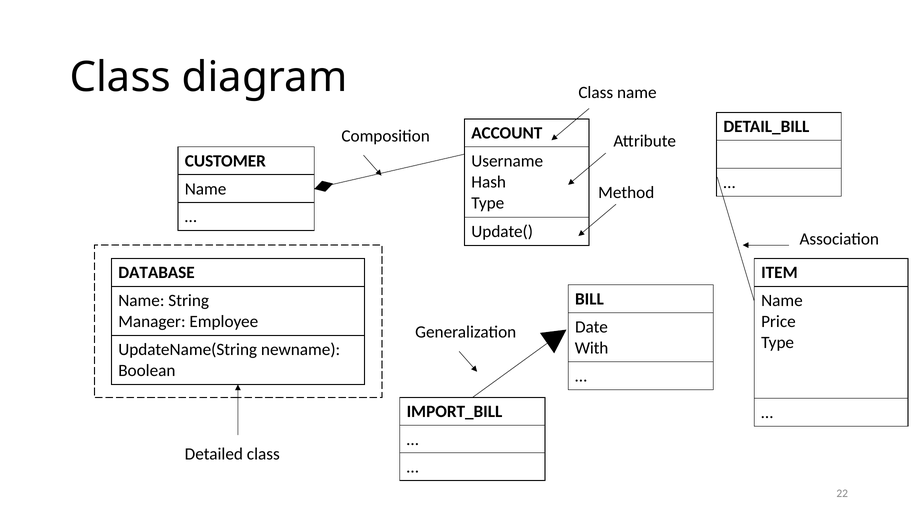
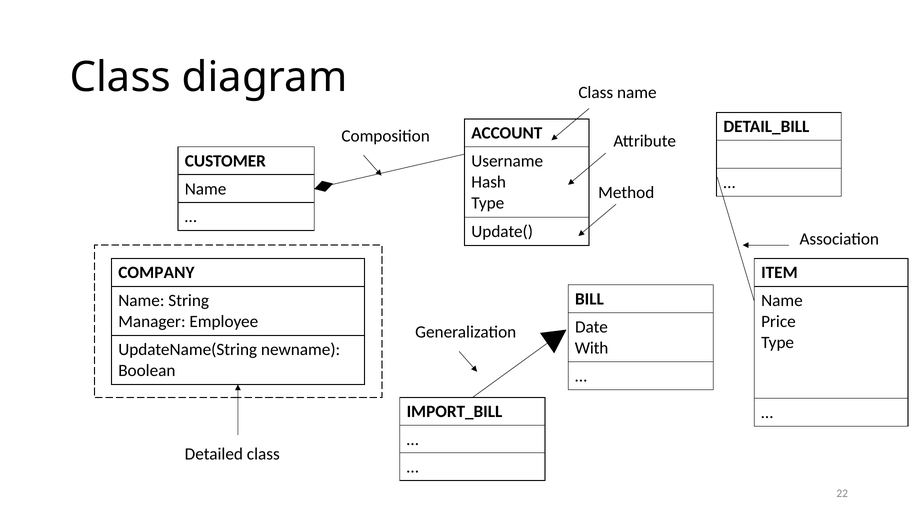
DATABASE: DATABASE -> COMPANY
